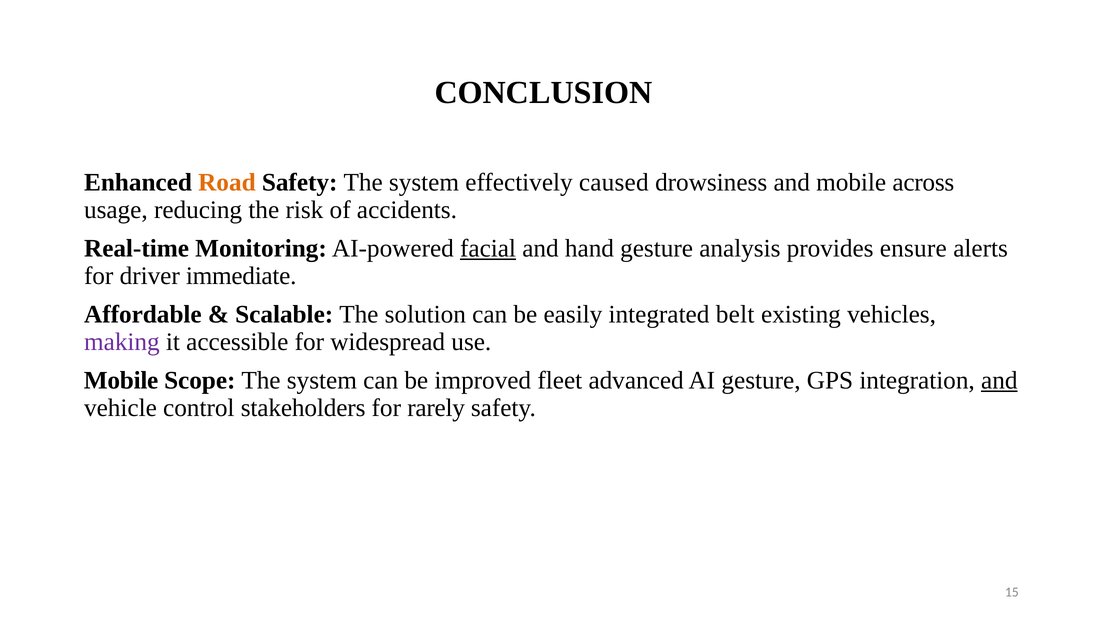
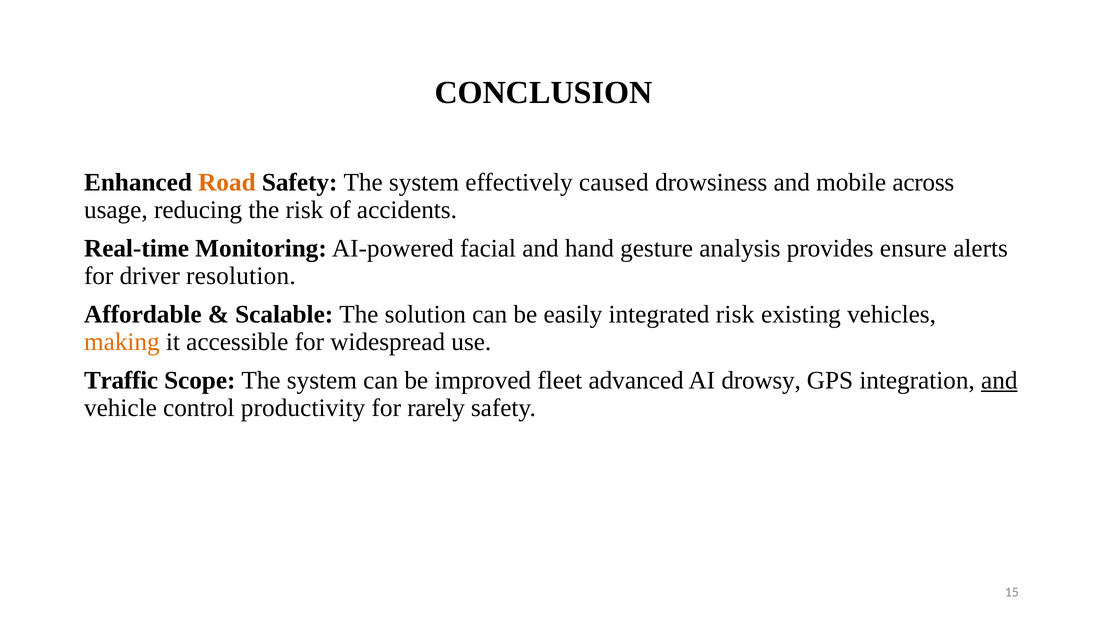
facial underline: present -> none
immediate: immediate -> resolution
integrated belt: belt -> risk
making colour: purple -> orange
Mobile at (121, 381): Mobile -> Traffic
AI gesture: gesture -> drowsy
stakeholders: stakeholders -> productivity
